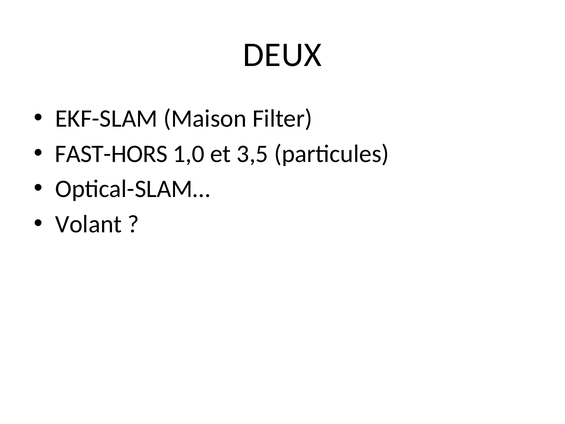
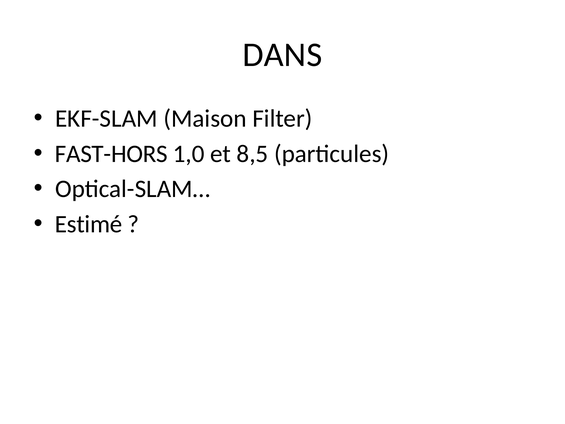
DEUX: DEUX -> DANS
3,5: 3,5 -> 8,5
Volant: Volant -> Estimé
